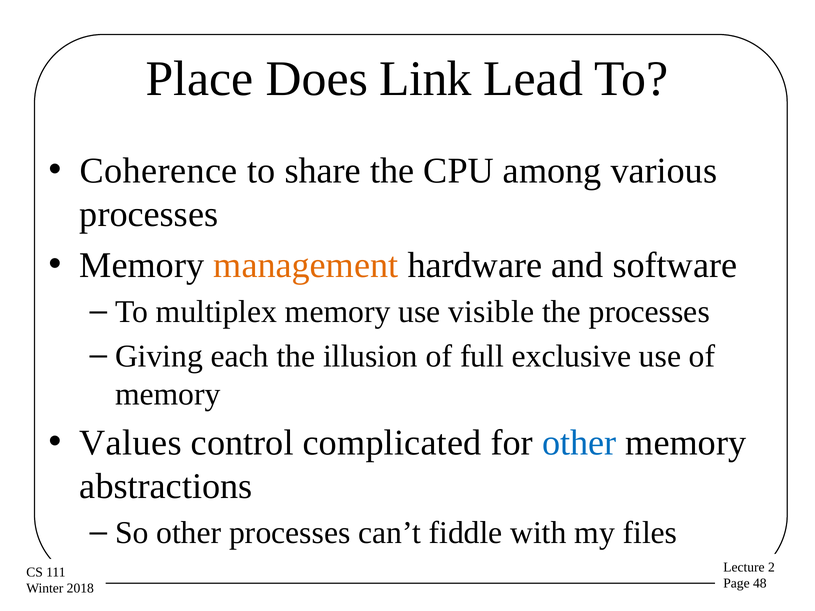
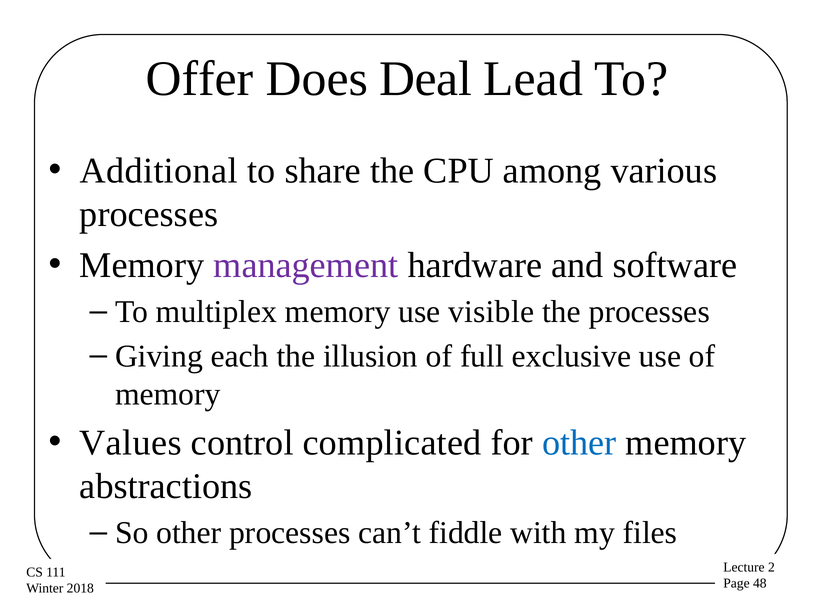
Place: Place -> Offer
Link: Link -> Deal
Coherence: Coherence -> Additional
management colour: orange -> purple
